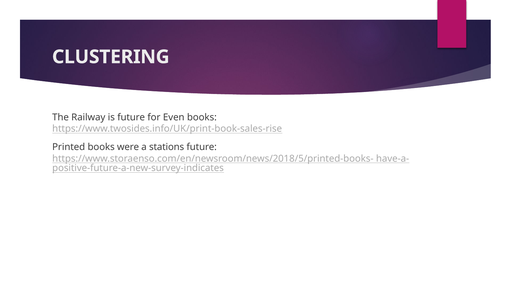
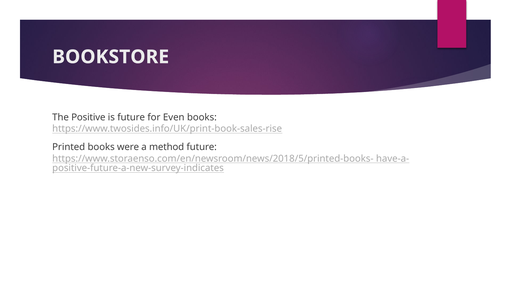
CLUSTERING: CLUSTERING -> BOOKSTORE
Railway: Railway -> Positive
stations: stations -> method
